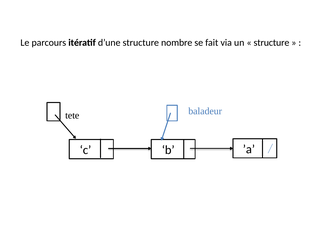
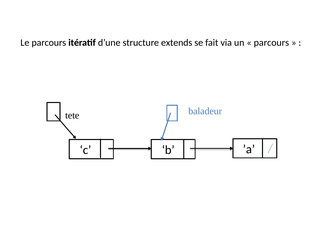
nombre: nombre -> extends
structure at (271, 43): structure -> parcours
